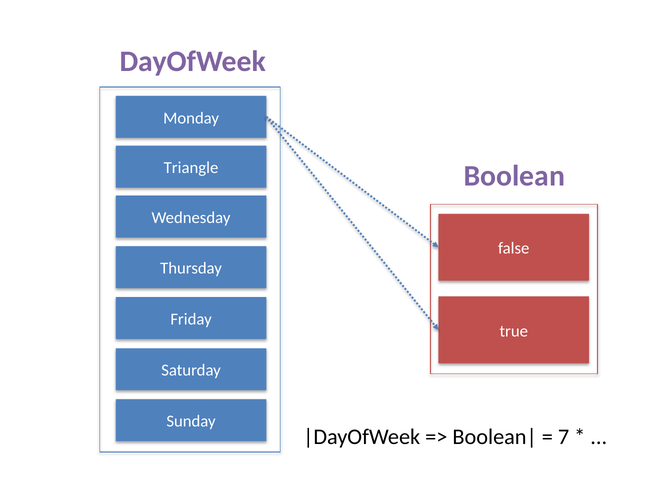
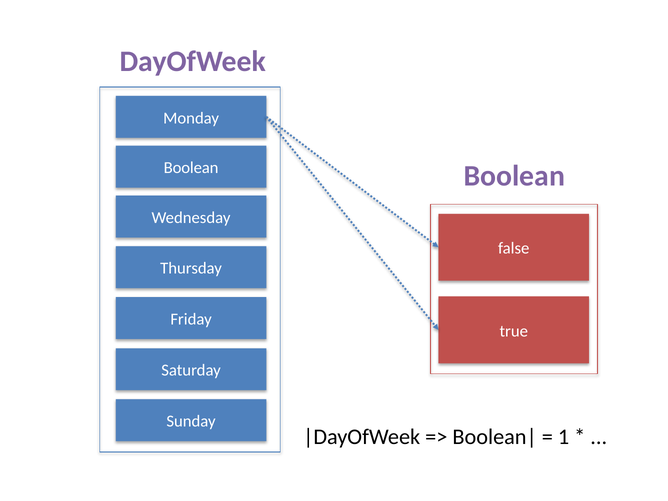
Triangle at (191, 168): Triangle -> Boolean
7: 7 -> 1
